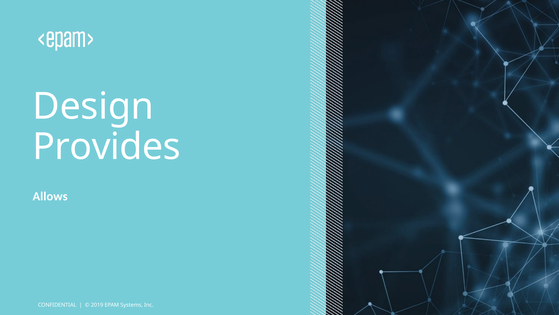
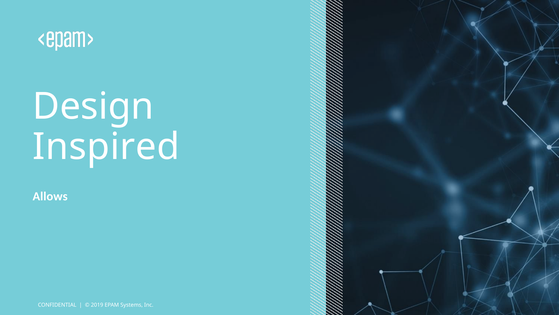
Provides: Provides -> Inspired
